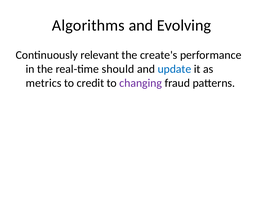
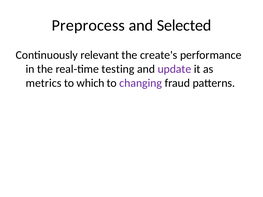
Algorithms: Algorithms -> Preprocess
Evolving: Evolving -> Selected
should: should -> testing
update colour: blue -> purple
credit: credit -> which
